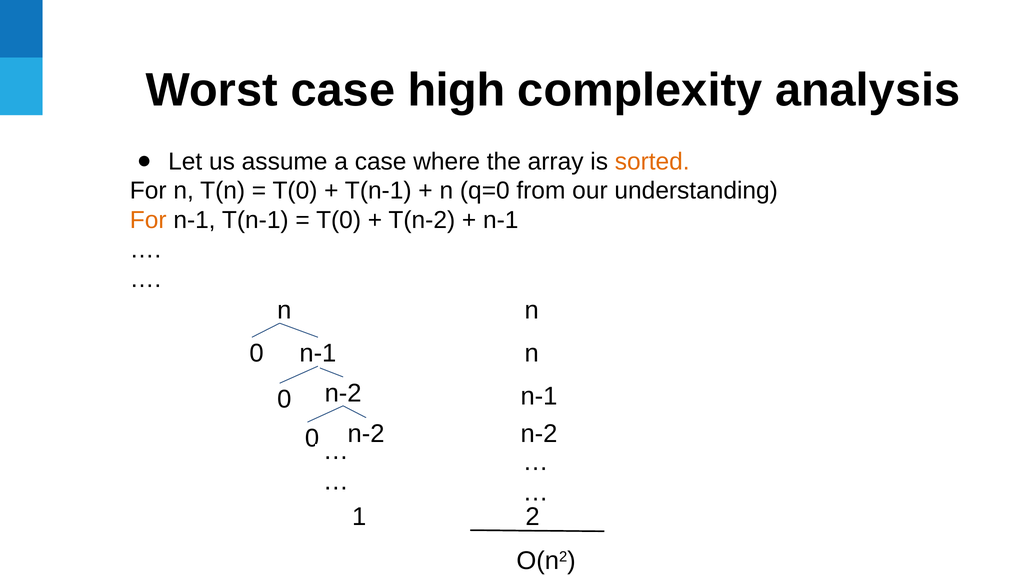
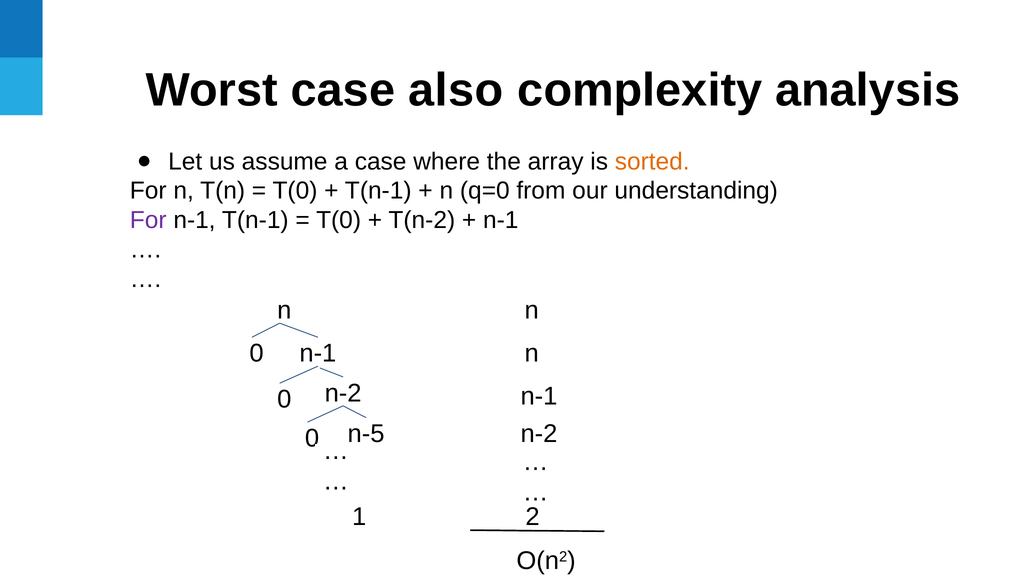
high: high -> also
For at (148, 220) colour: orange -> purple
n-2 at (366, 433): n-2 -> n-5
